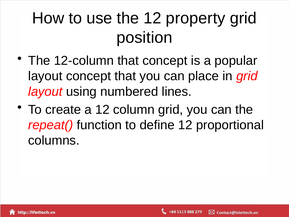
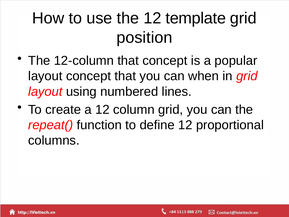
property: property -> template
place: place -> when
